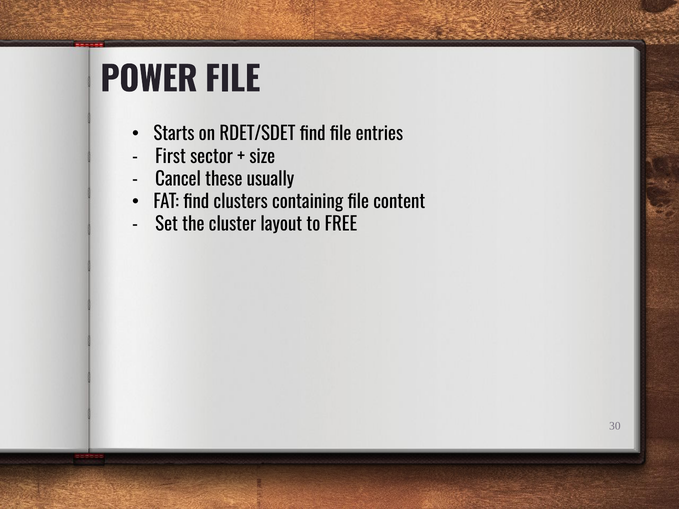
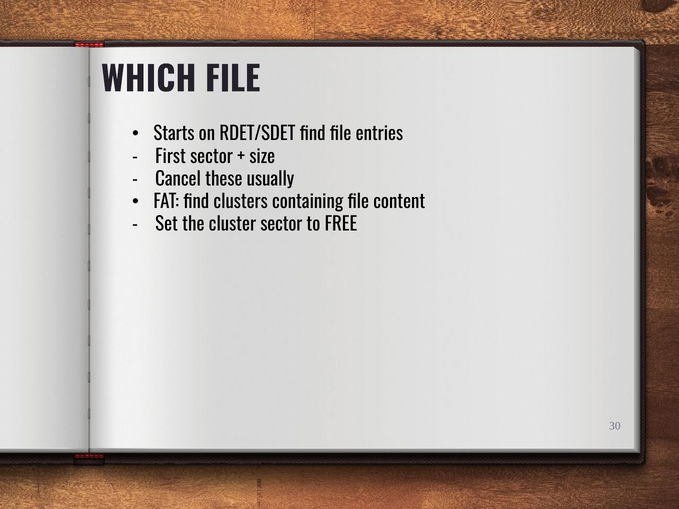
POWER: POWER -> WHICH
cluster layout: layout -> sector
